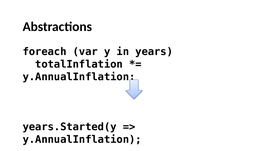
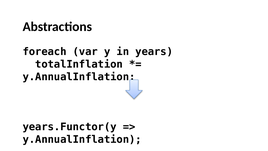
years.Started(y: years.Started(y -> years.Functor(y
